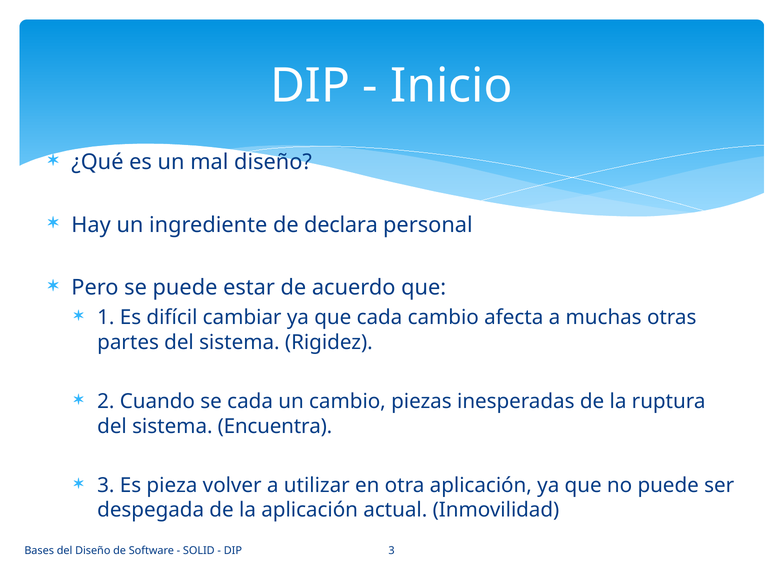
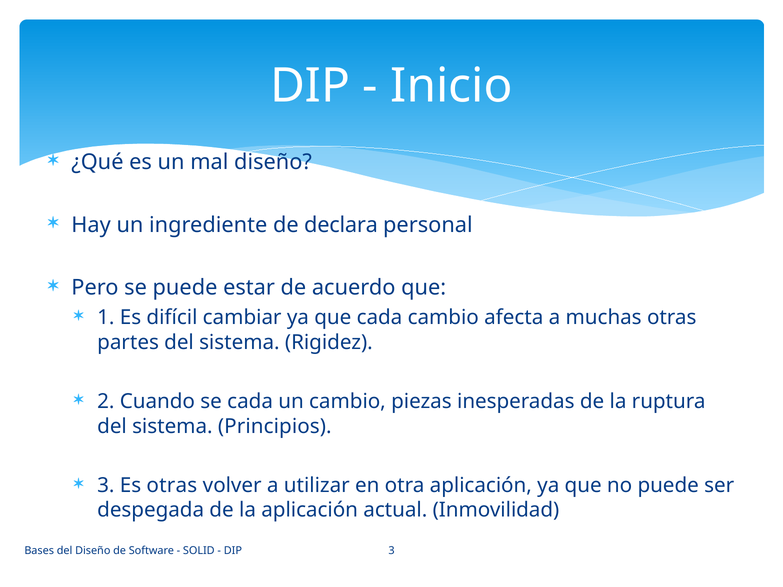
Encuentra: Encuentra -> Principios
Es pieza: pieza -> otras
